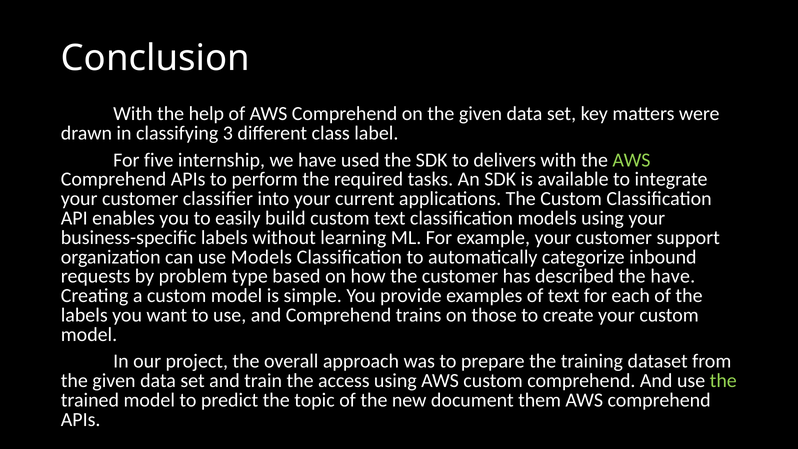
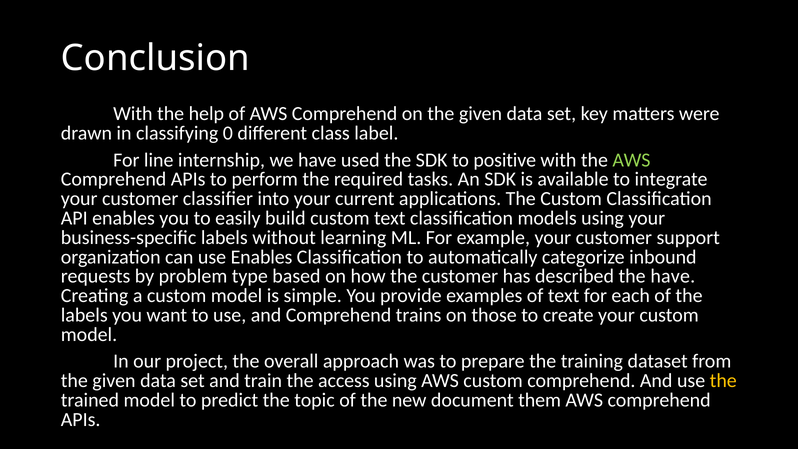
3: 3 -> 0
five: five -> line
delivers: delivers -> positive
use Models: Models -> Enables
the at (723, 381) colour: light green -> yellow
